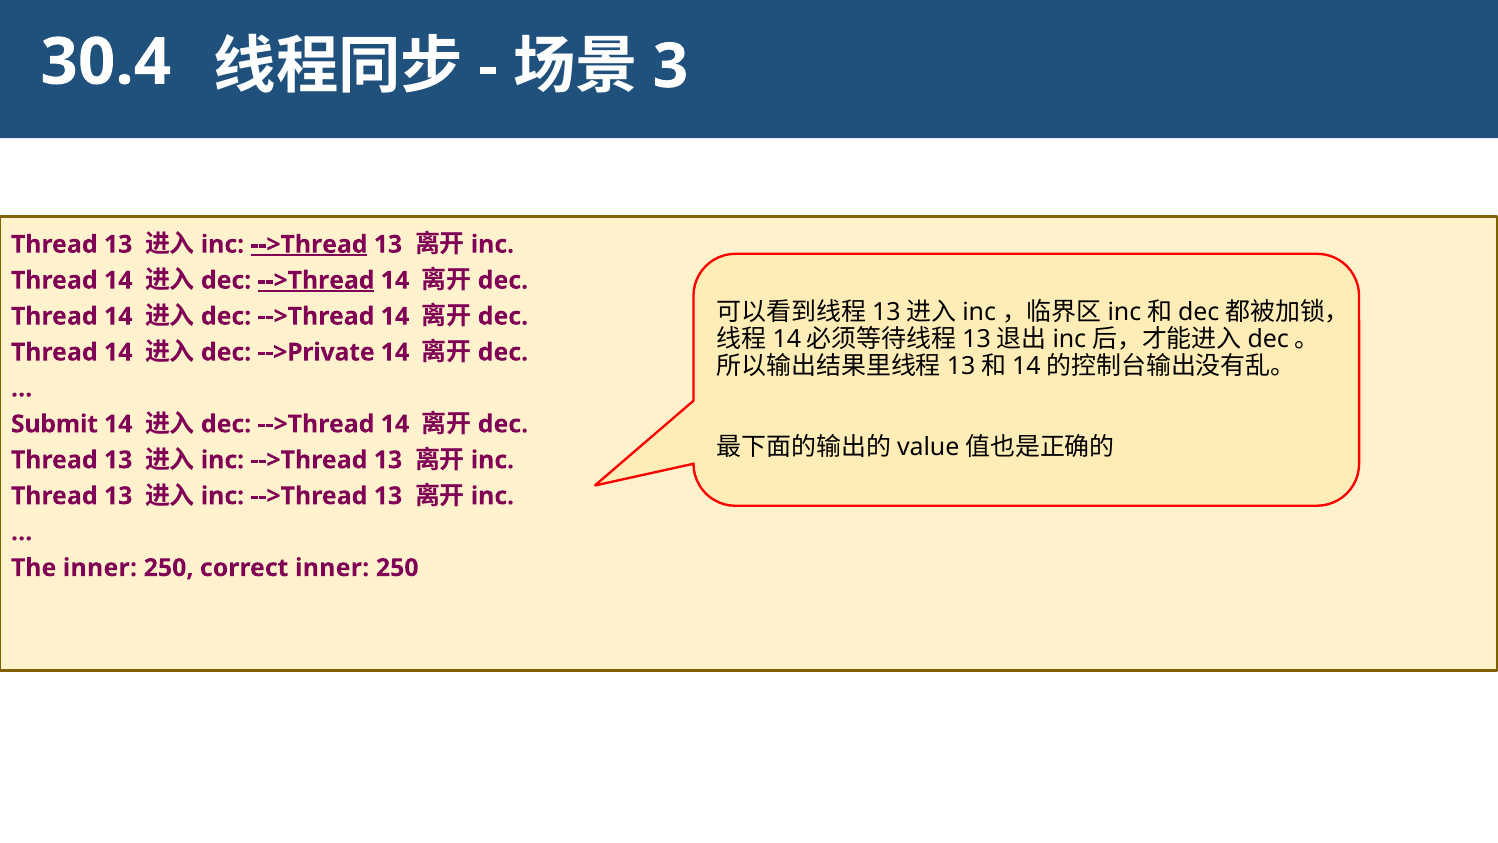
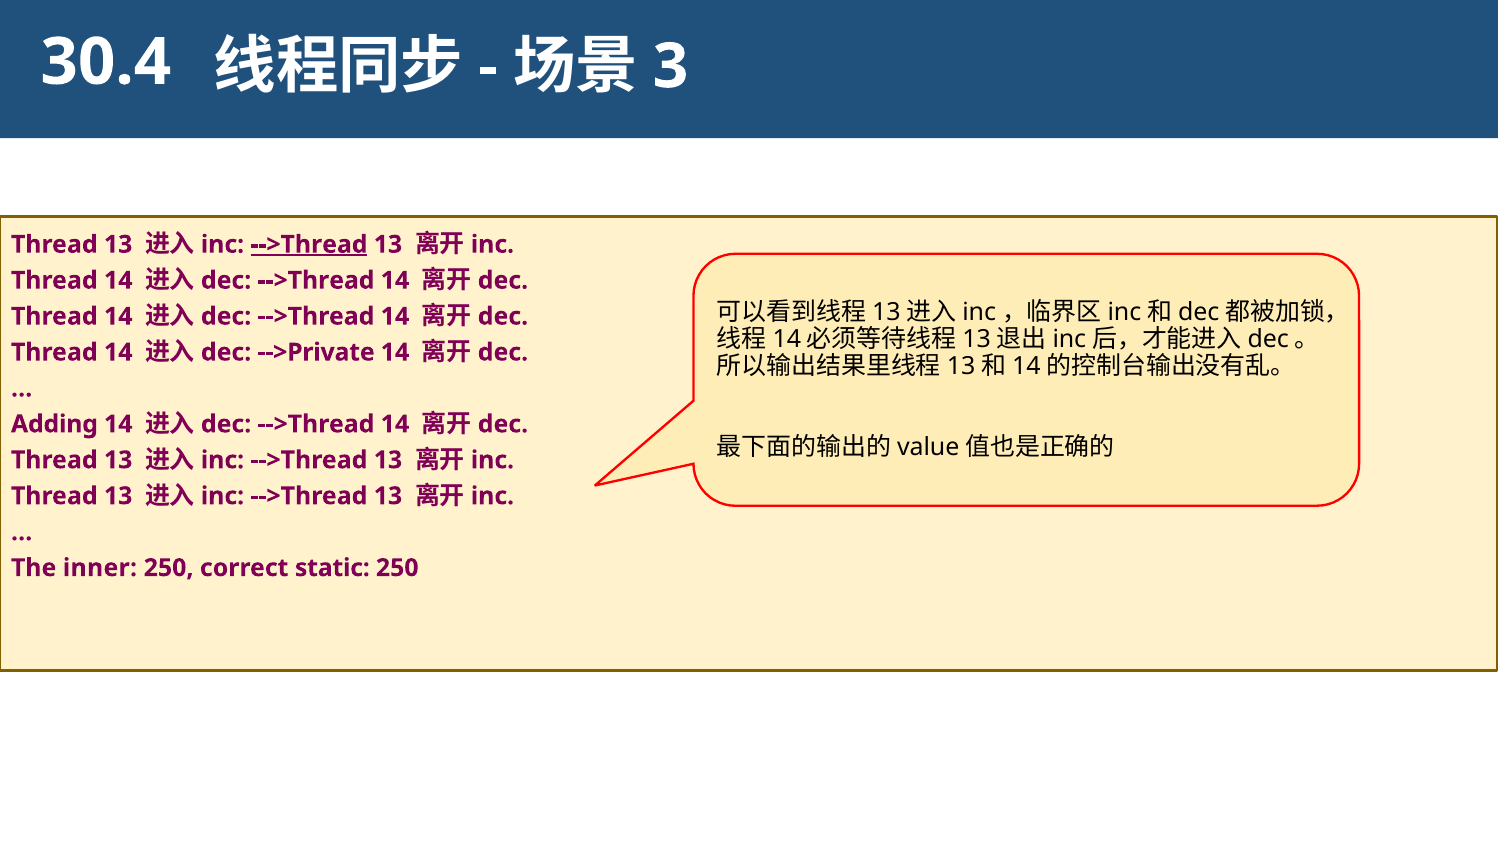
-->Thread at (316, 280) underline: present -> none
Submit: Submit -> Adding
correct inner: inner -> static
